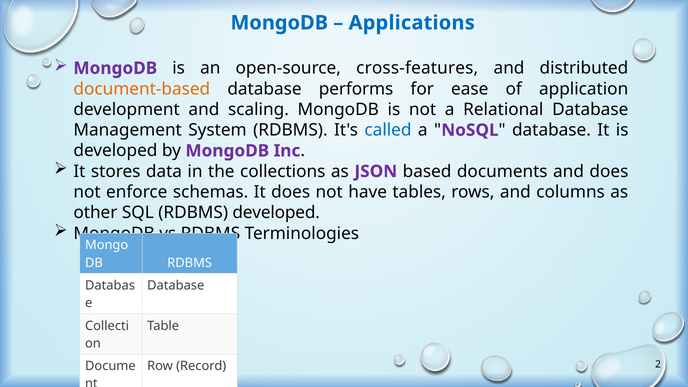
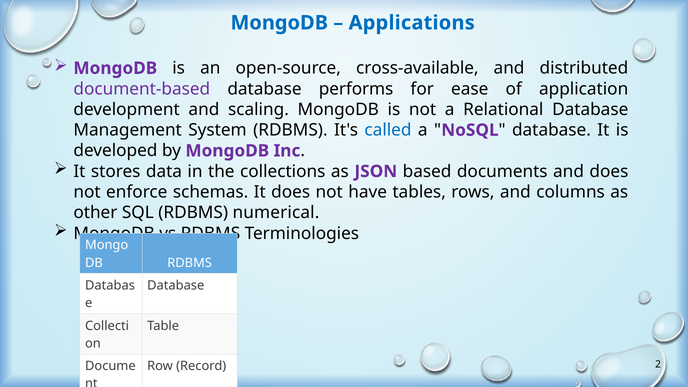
cross-features: cross-features -> cross-available
document-based colour: orange -> purple
RDBMS developed: developed -> numerical
